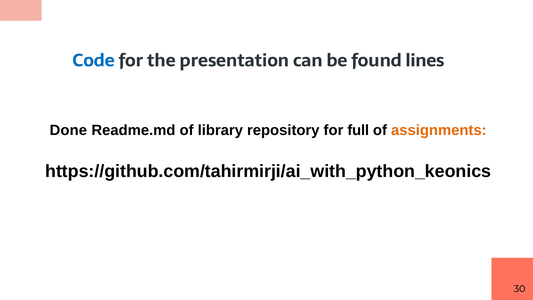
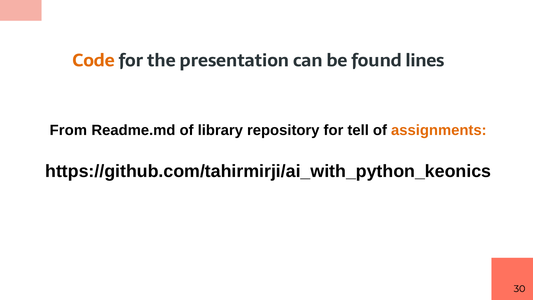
Code colour: blue -> orange
Done: Done -> From
full: full -> tell
